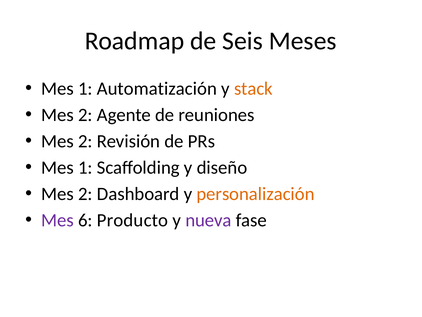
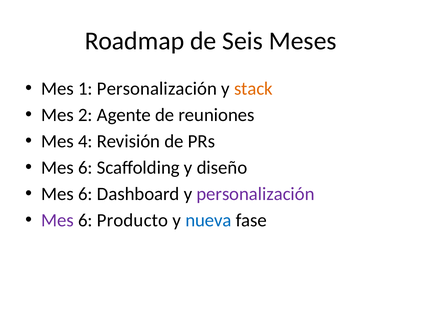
1 Automatización: Automatización -> Personalización
2 at (85, 141): 2 -> 4
1 at (85, 167): 1 -> 6
2 at (85, 194): 2 -> 6
personalización at (256, 194) colour: orange -> purple
nueva colour: purple -> blue
